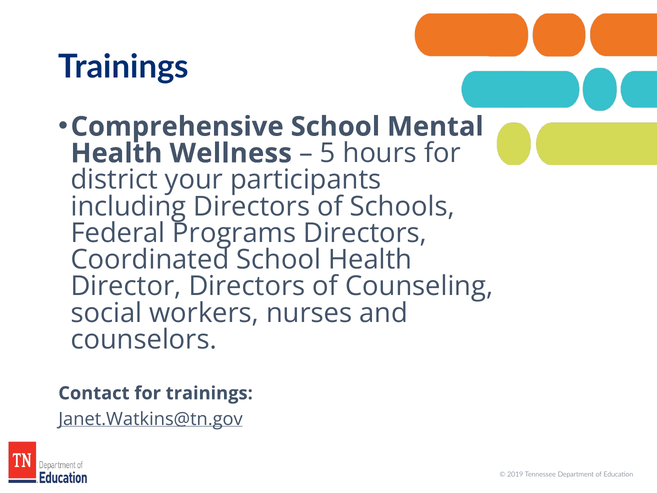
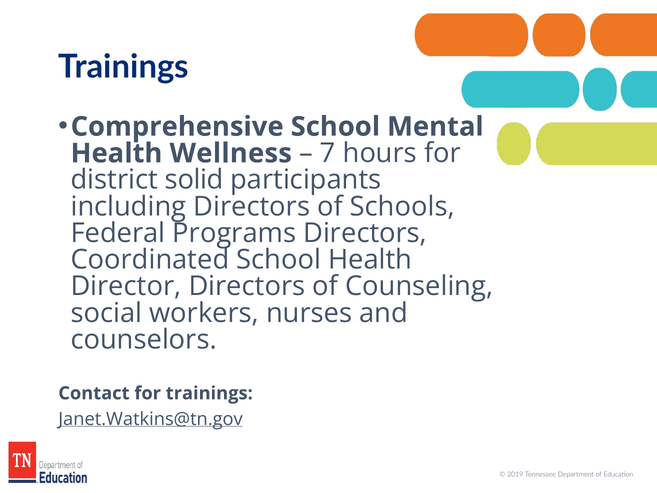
5: 5 -> 7
your: your -> solid
